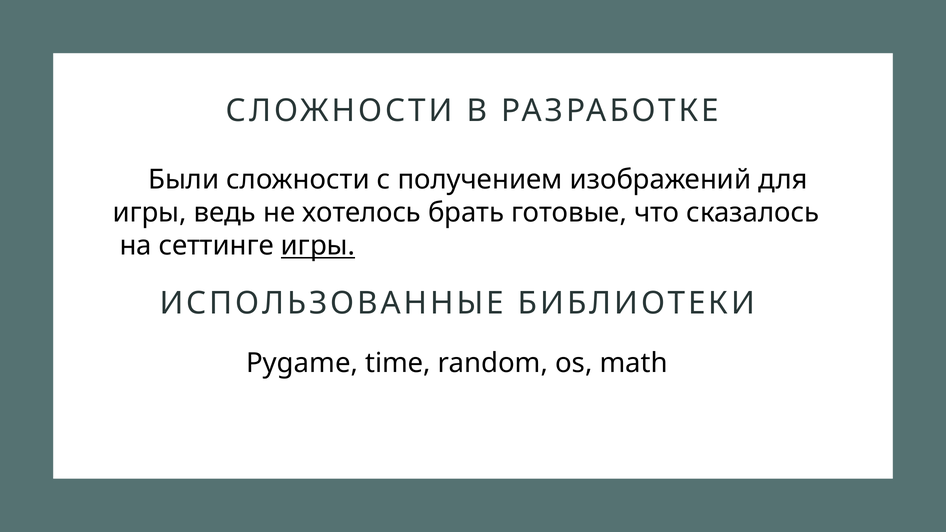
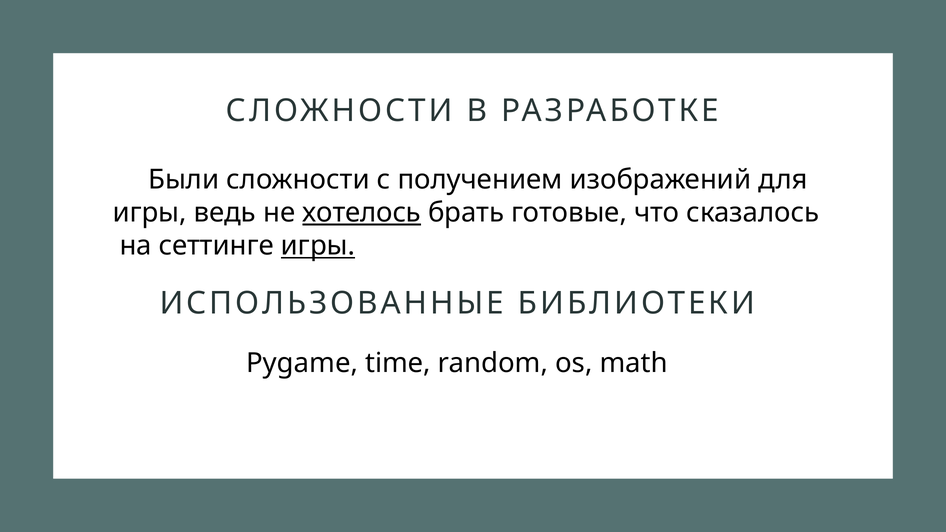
хотелось underline: none -> present
